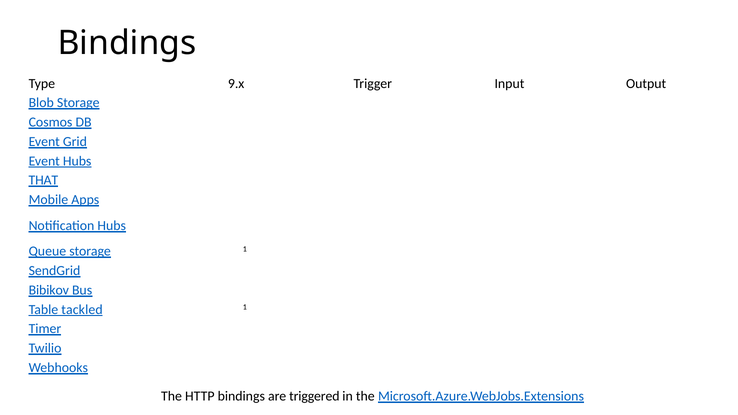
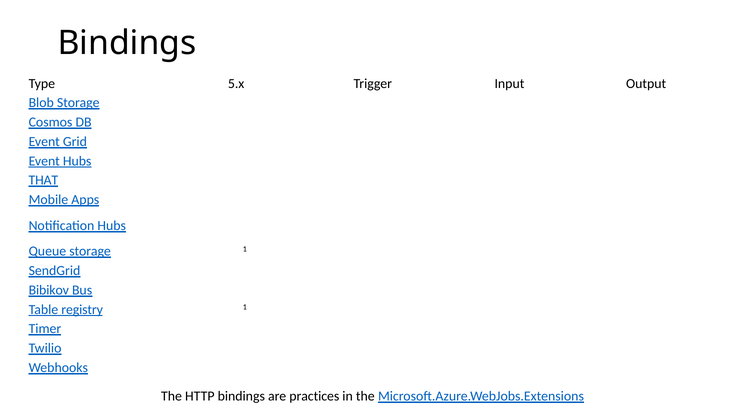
9.x: 9.x -> 5.x
tackled: tackled -> registry
triggered: triggered -> practices
